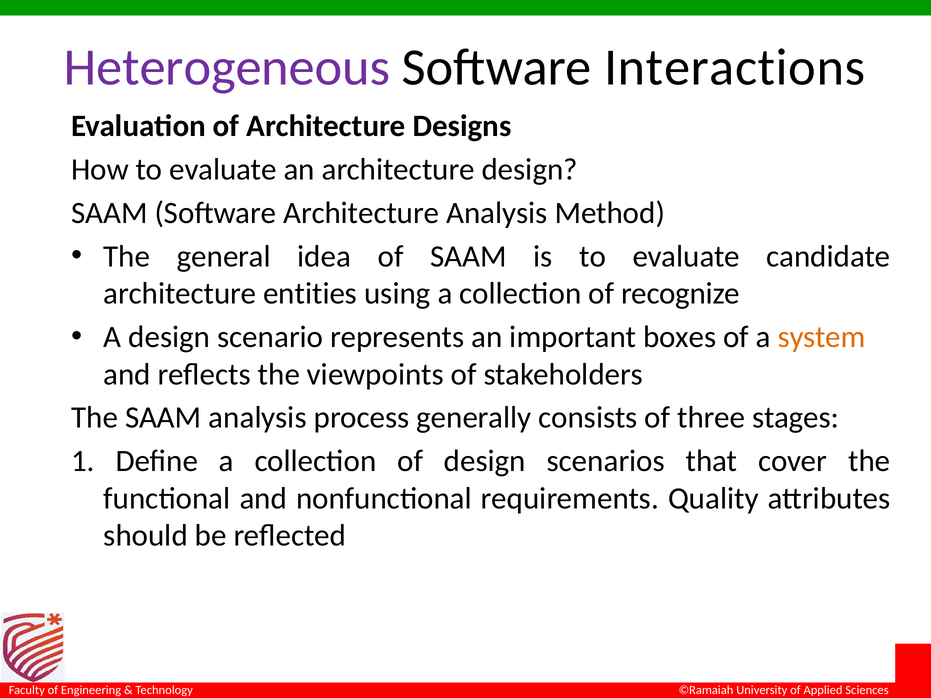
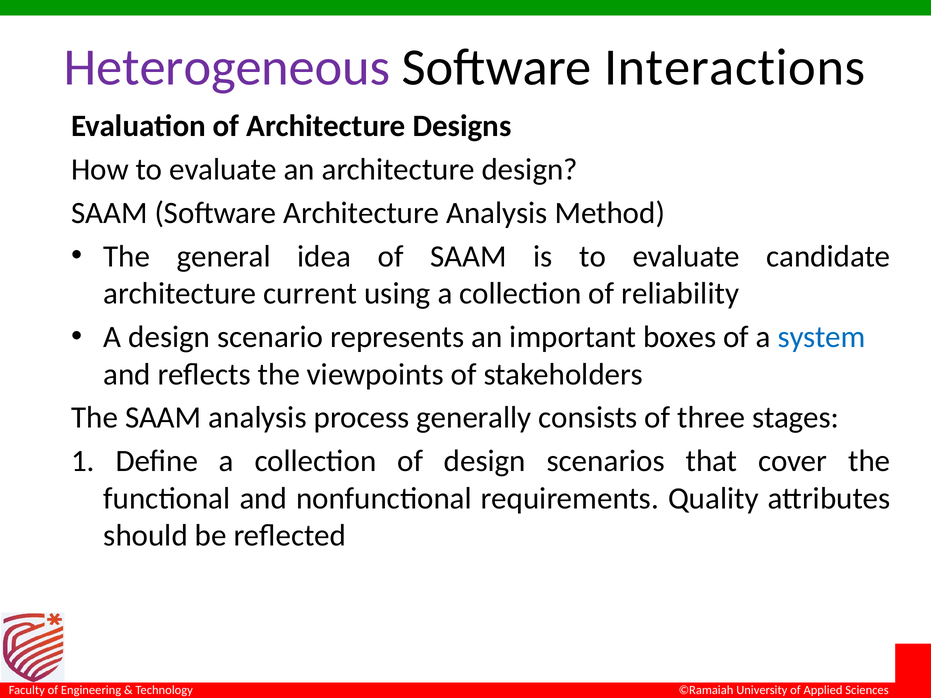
entities: entities -> current
recognize: recognize -> reliability
system colour: orange -> blue
